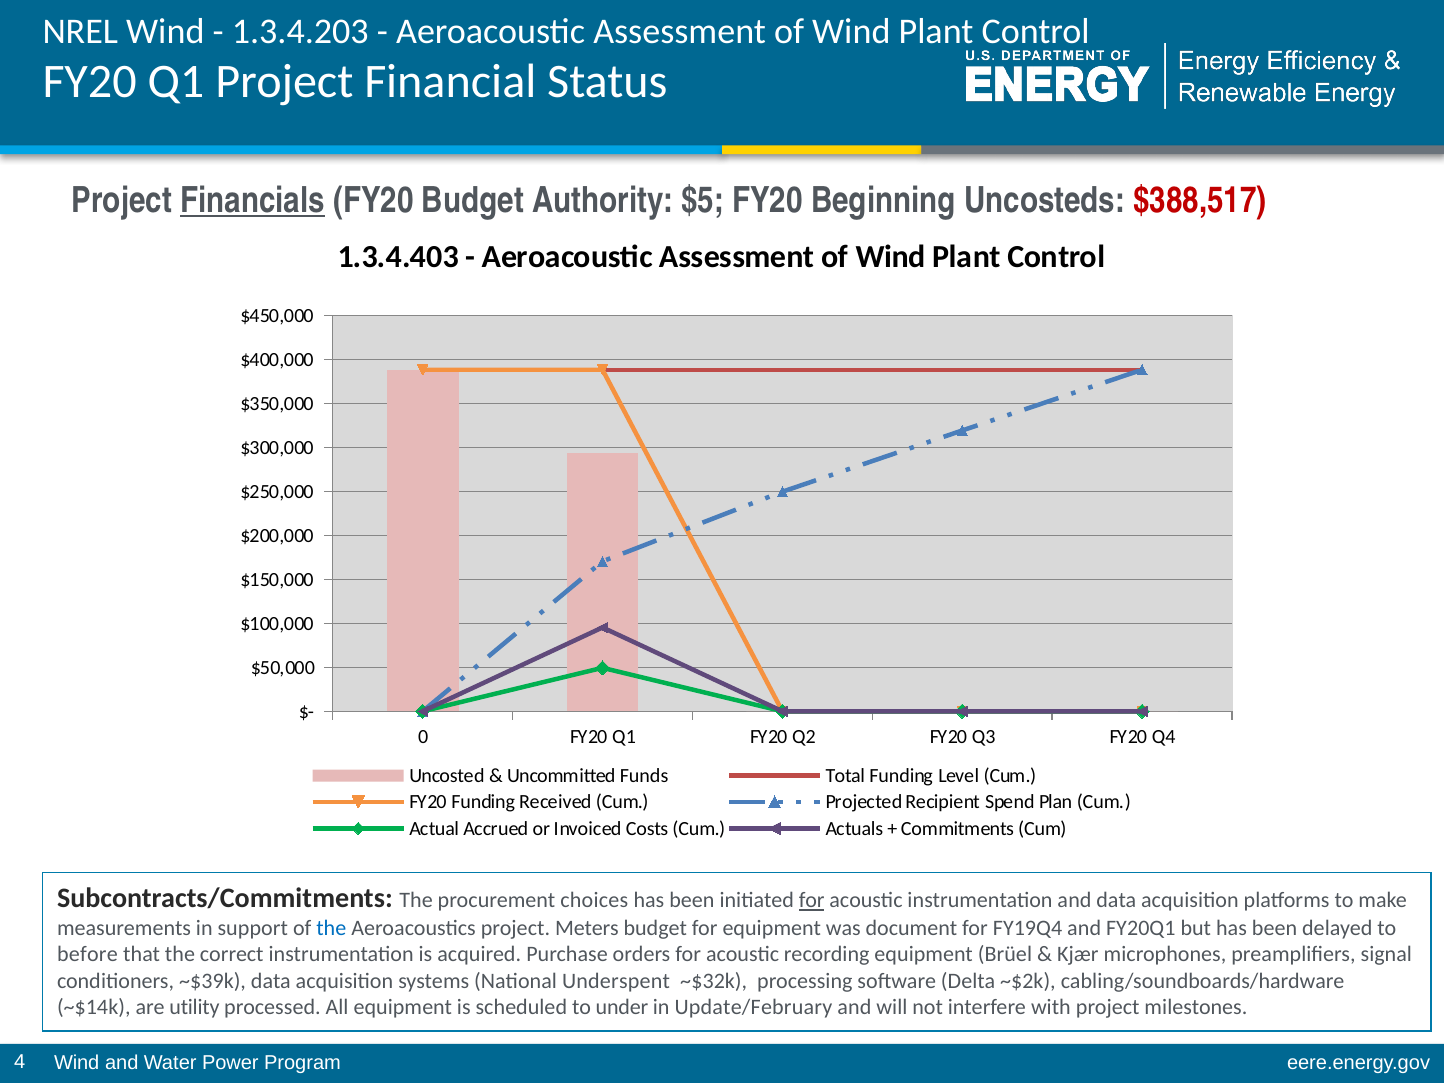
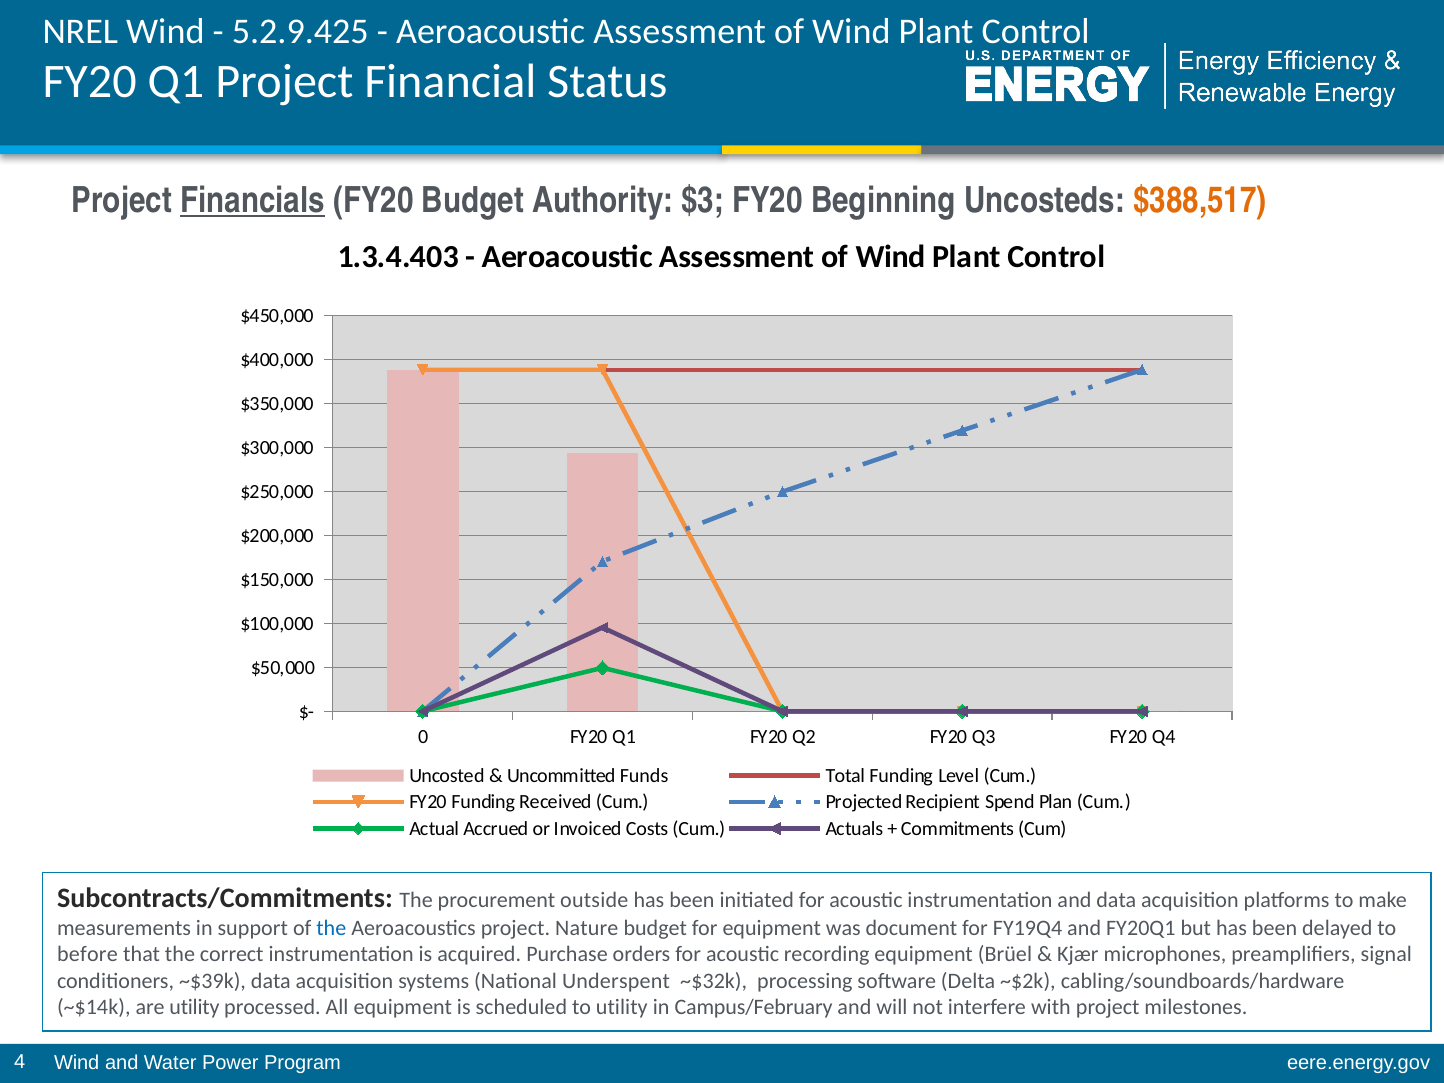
1.3.4.203: 1.3.4.203 -> 5.2.9.425
$5: $5 -> $3
$388,517 colour: red -> orange
choices: choices -> outside
for at (812, 900) underline: present -> none
Meters: Meters -> Nature
to under: under -> utility
Update/February: Update/February -> Campus/February
